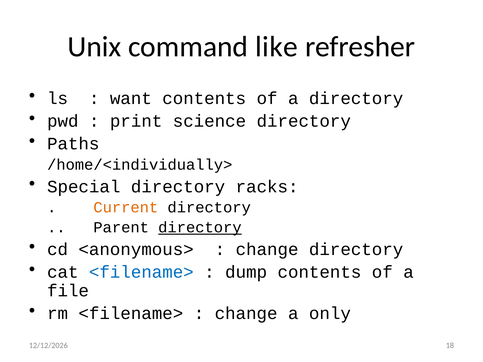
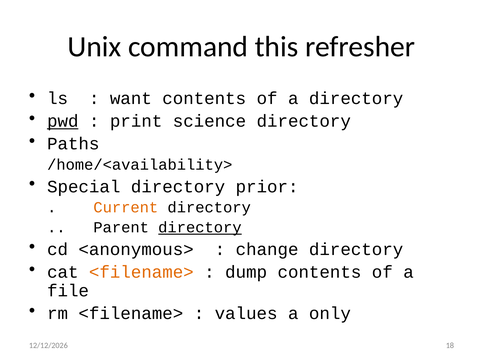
like: like -> this
pwd underline: none -> present
/home/<individually>: /home/<individually> -> /home/<availability>
racks: racks -> prior
<filename> at (141, 272) colour: blue -> orange
change at (246, 314): change -> values
